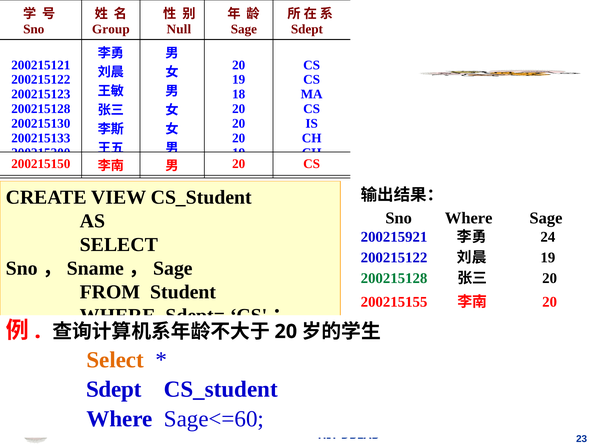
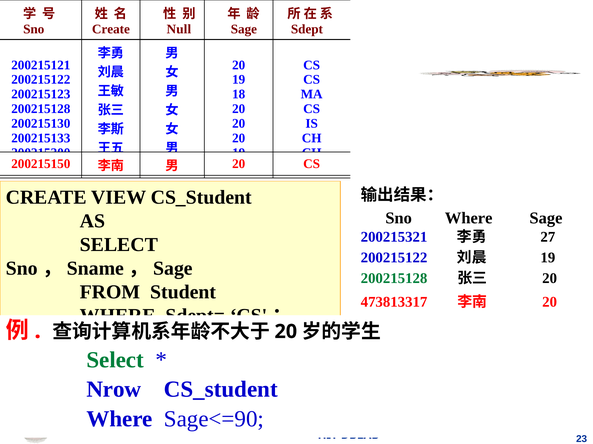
Group at (111, 29): Group -> Create
200215921: 200215921 -> 200215321
24: 24 -> 27
200215155: 200215155 -> 473813317
Select at (115, 361) colour: orange -> green
Sdept at (114, 390): Sdept -> Nrow
Sage<=60: Sage<=60 -> Sage<=90
